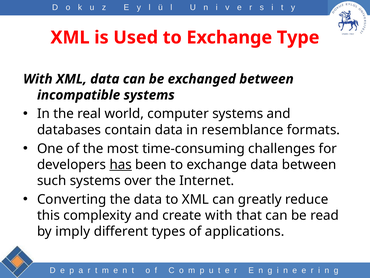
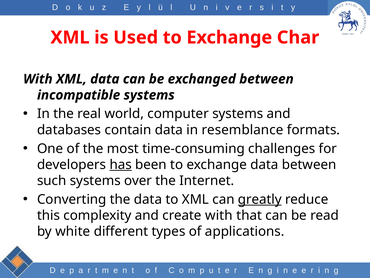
Type: Type -> Char
greatly underline: none -> present
imply: imply -> white
